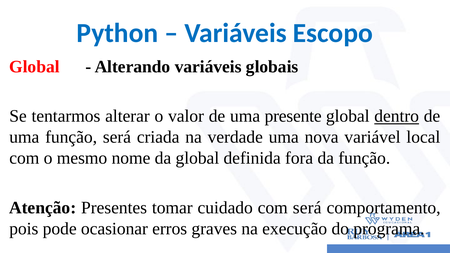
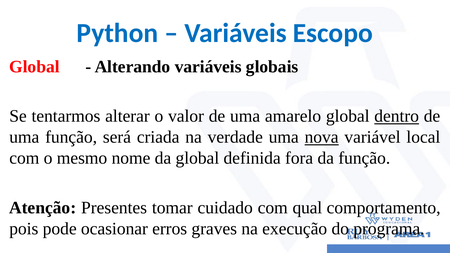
presente: presente -> amarelo
nova underline: none -> present
com será: será -> qual
